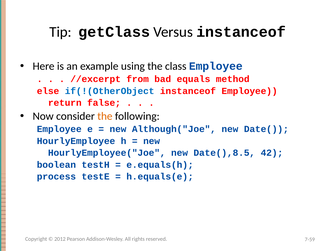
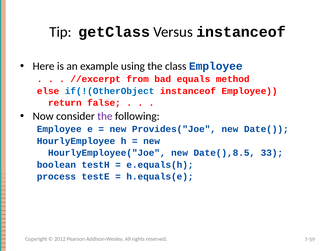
the at (105, 116) colour: orange -> purple
Although("Joe: Although("Joe -> Provides("Joe
42: 42 -> 33
